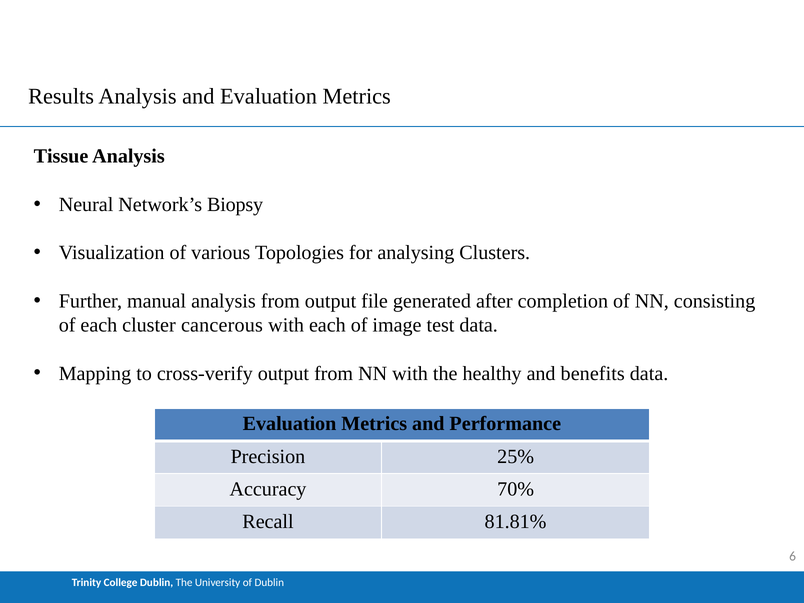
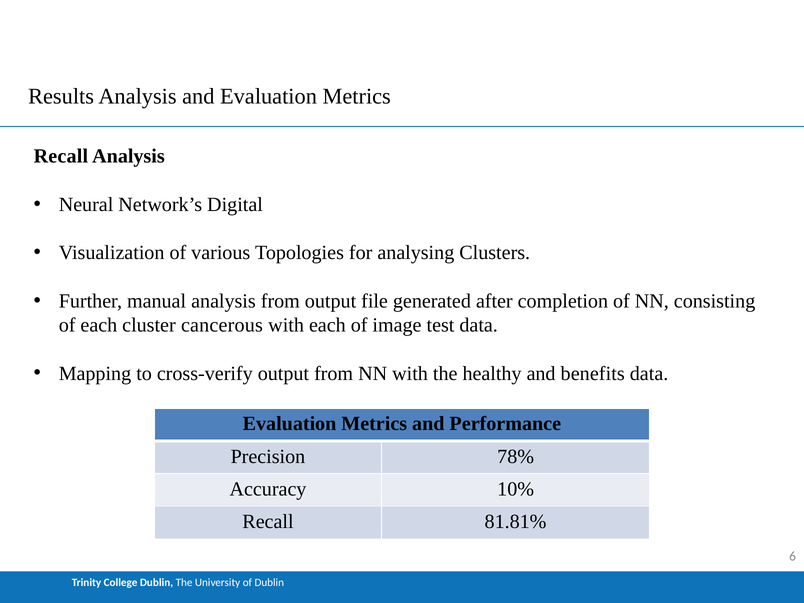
Tissue at (61, 156): Tissue -> Recall
Biopsy: Biopsy -> Digital
25%: 25% -> 78%
70%: 70% -> 10%
